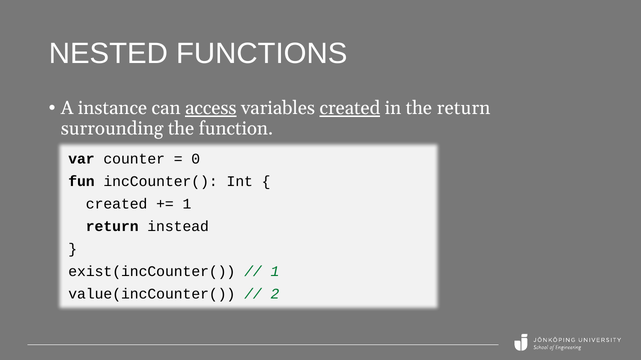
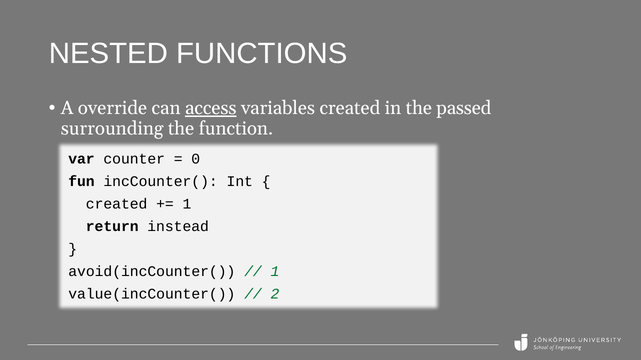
instance: instance -> override
created at (350, 108) underline: present -> none
the return: return -> passed
exist(incCounter(: exist(incCounter( -> avoid(incCounter(
